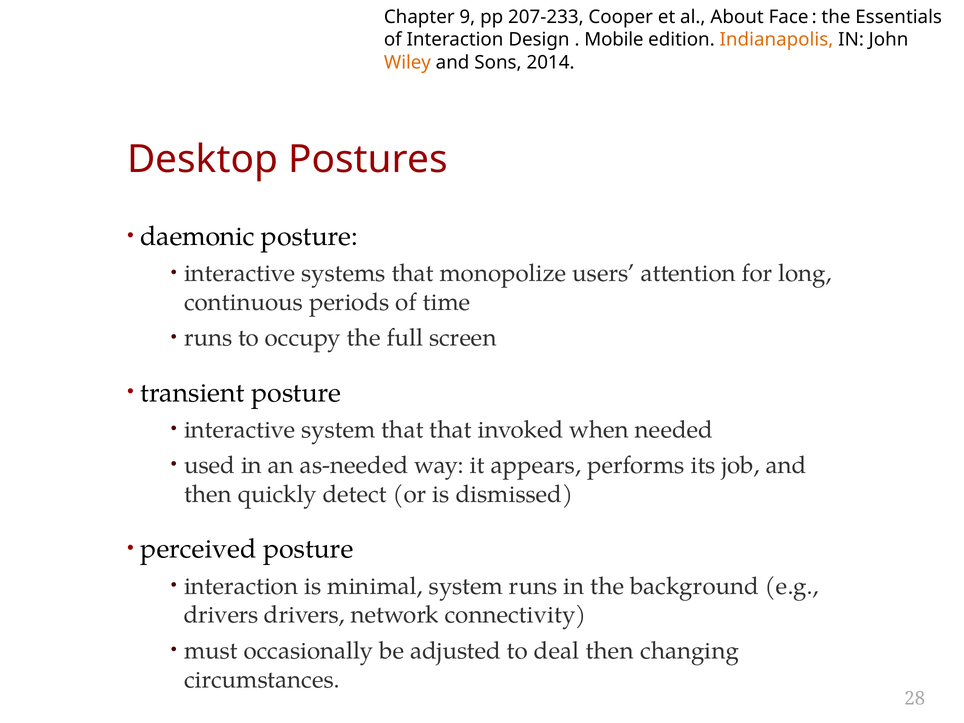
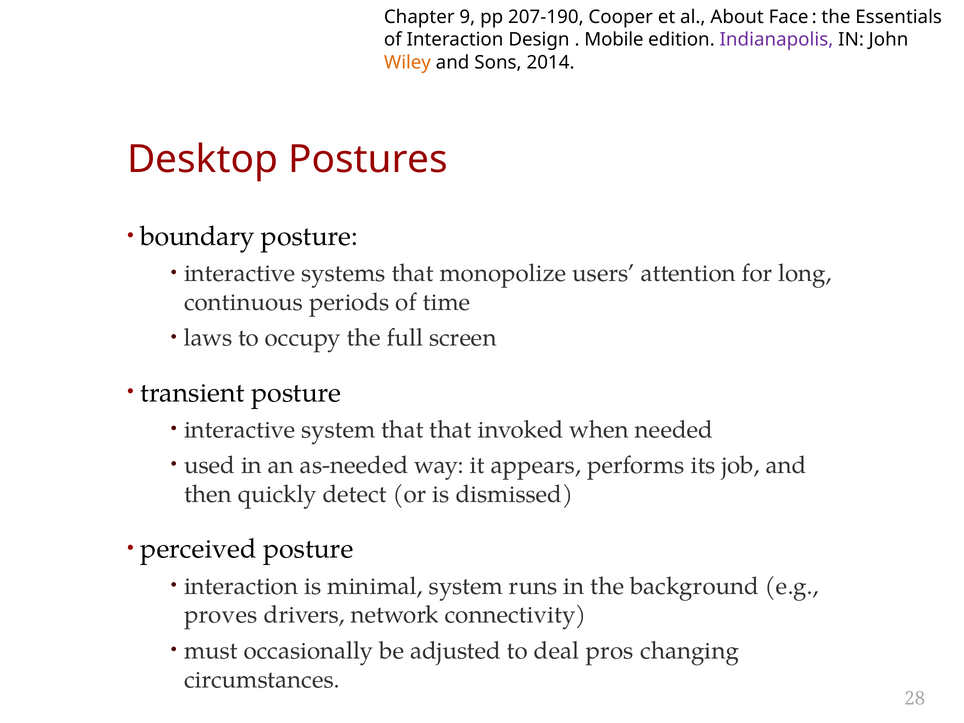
207-233: 207-233 -> 207-190
Indianapolis colour: orange -> purple
daemonic: daemonic -> boundary
runs at (208, 338): runs -> laws
drivers at (221, 615): drivers -> proves
deal then: then -> pros
